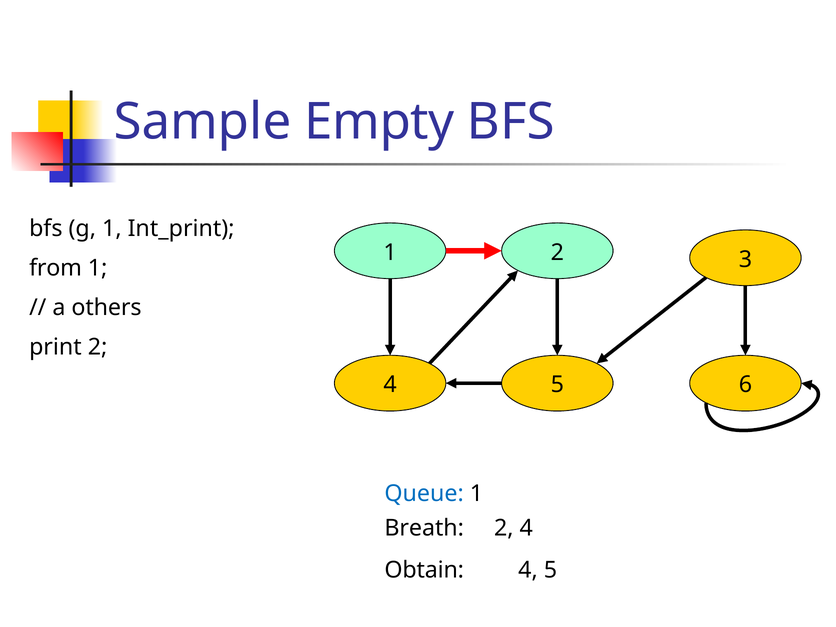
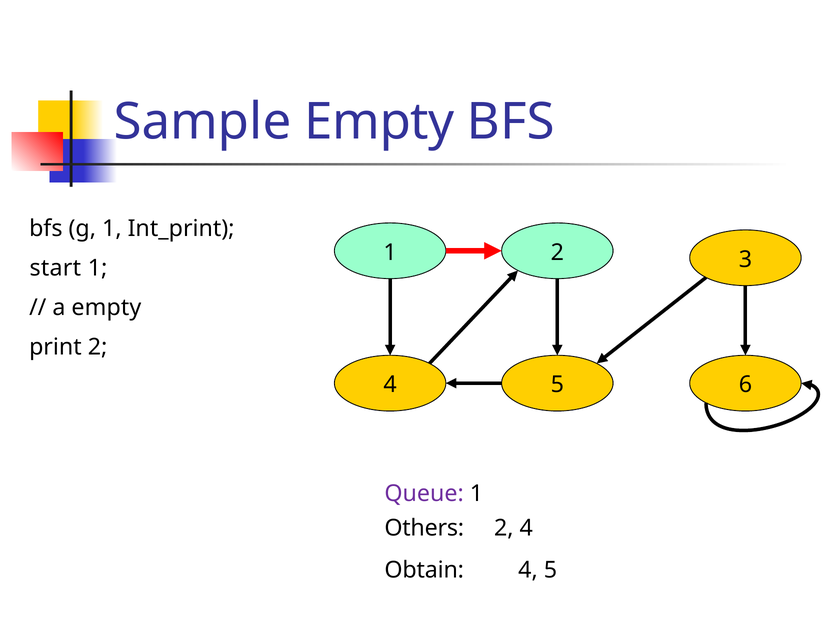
from: from -> start
a others: others -> empty
Queue colour: blue -> purple
Breath: Breath -> Others
